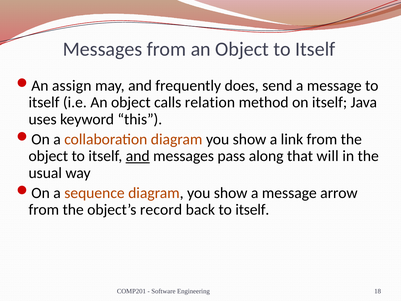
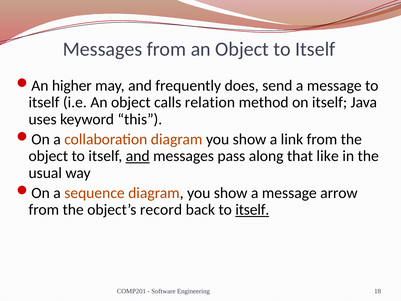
assign: assign -> higher
will: will -> like
itself at (252, 210) underline: none -> present
